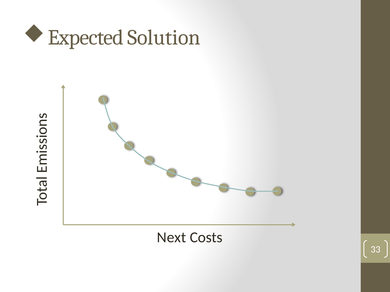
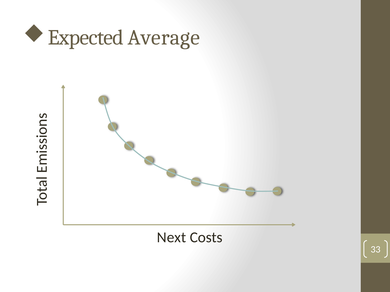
Solution: Solution -> Average
